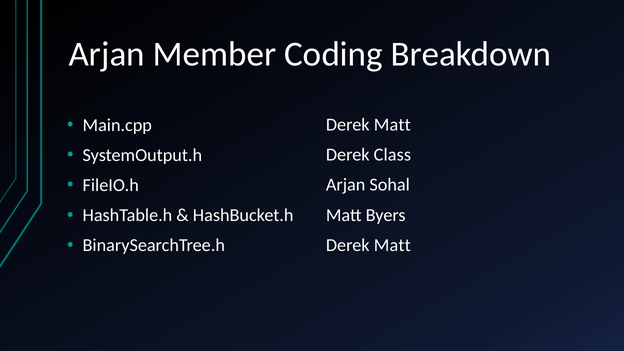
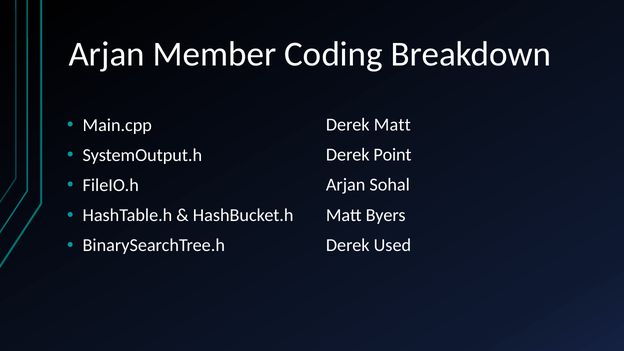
Class: Class -> Point
Matt at (392, 245): Matt -> Used
